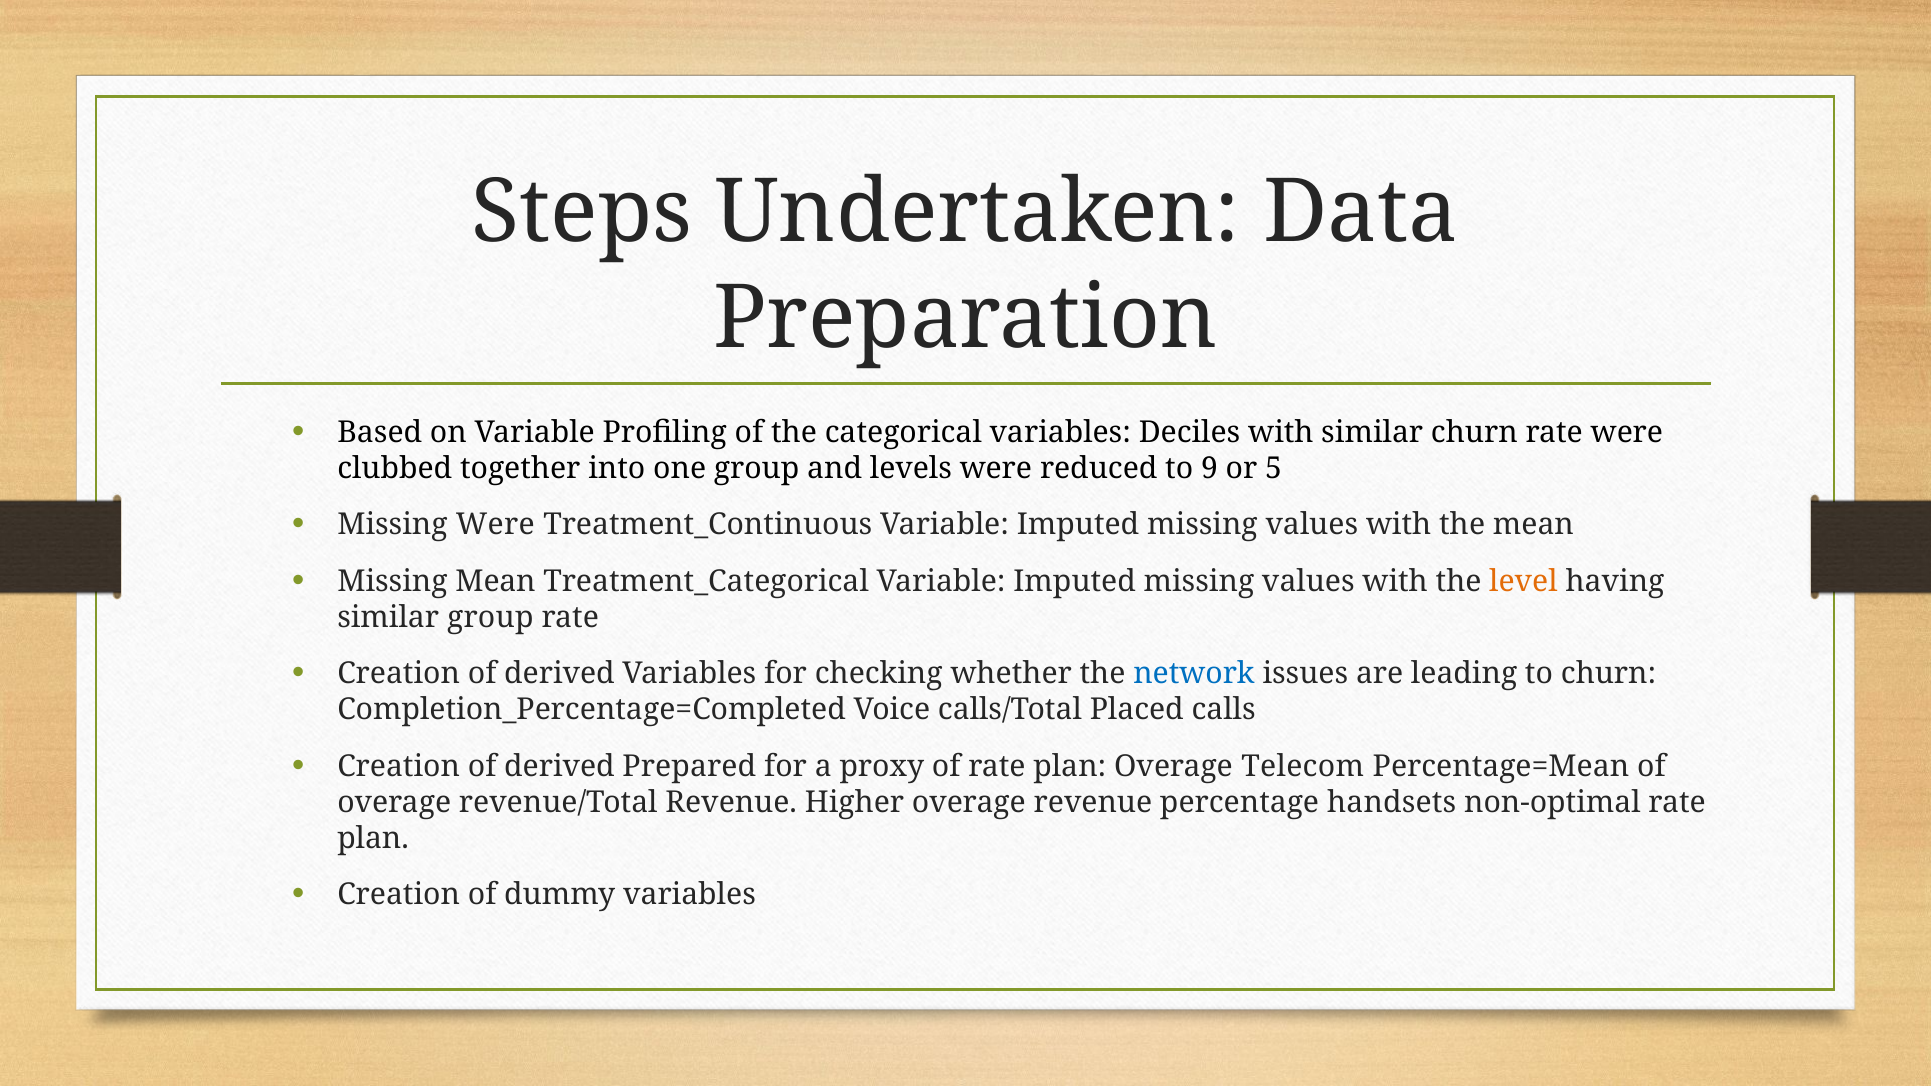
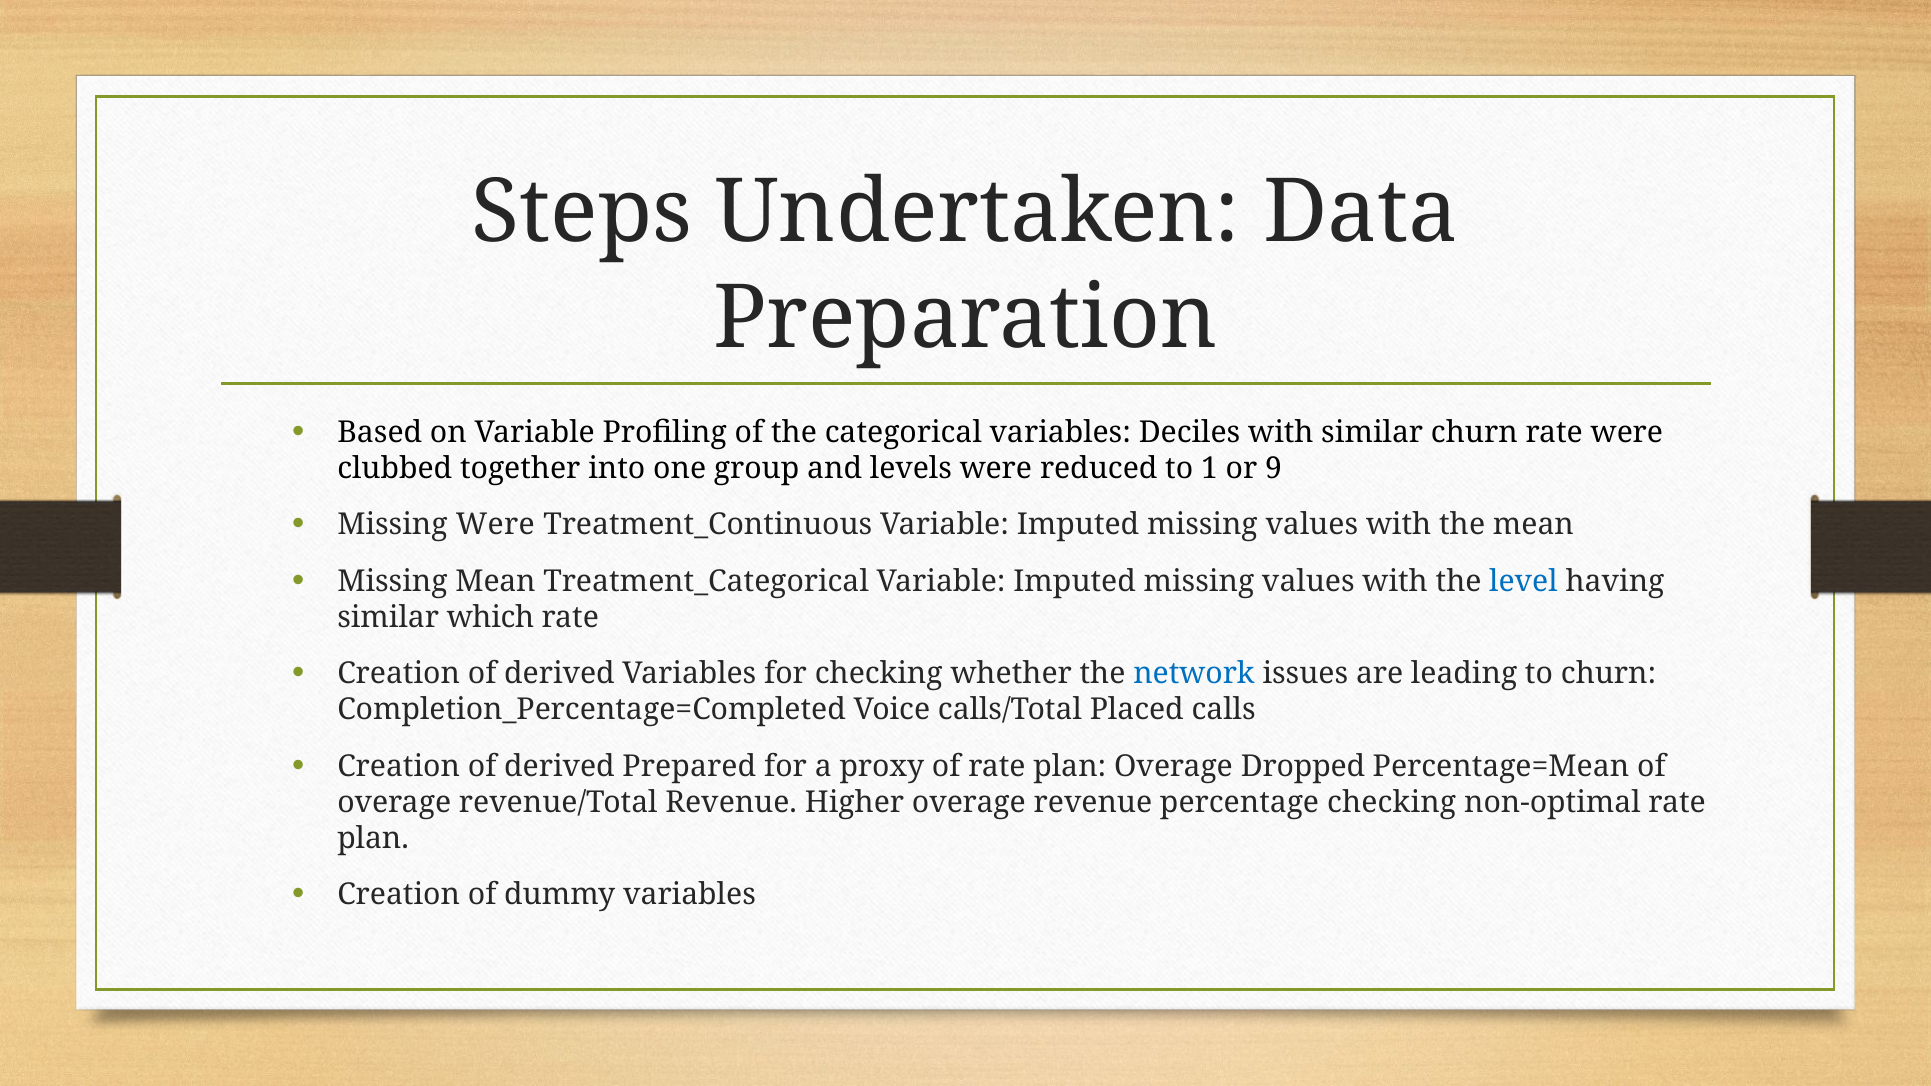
9: 9 -> 1
5: 5 -> 9
level colour: orange -> blue
similar group: group -> which
Telecom: Telecom -> Dropped
percentage handsets: handsets -> checking
